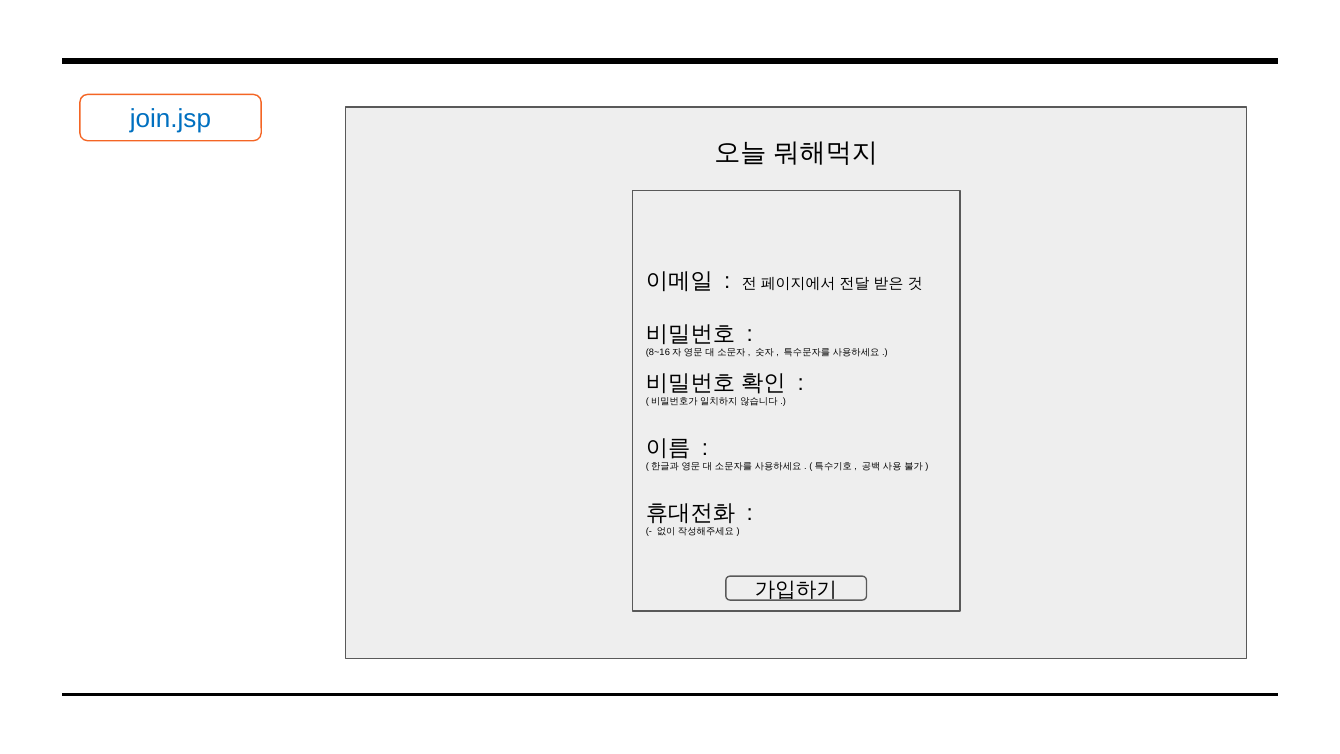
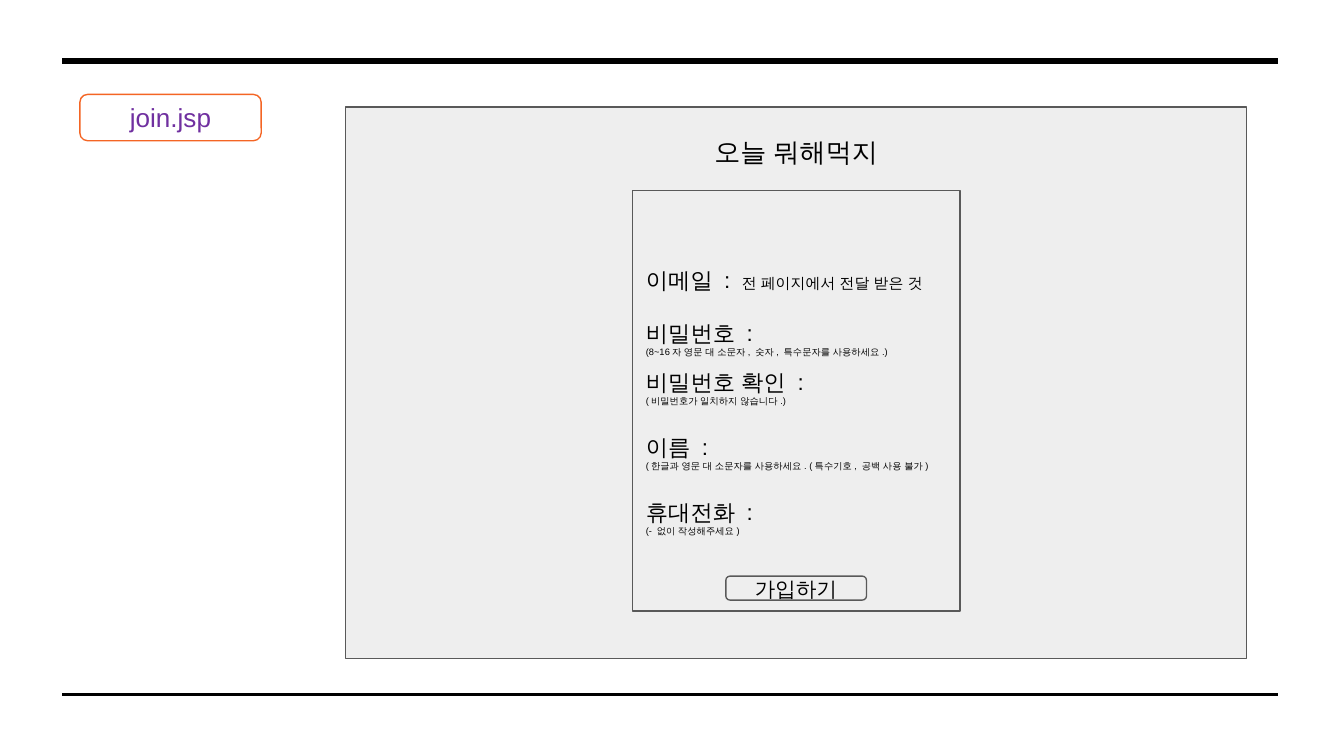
join.jsp colour: blue -> purple
